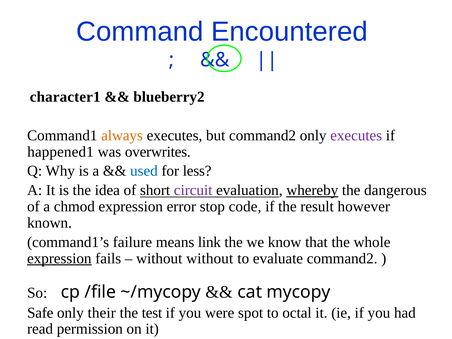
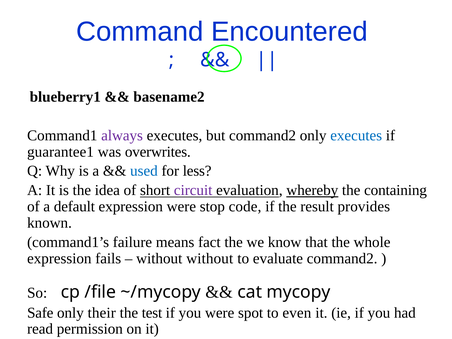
character1: character1 -> blueberry1
blueberry2: blueberry2 -> basename2
always colour: orange -> purple
executes at (356, 135) colour: purple -> blue
happened1: happened1 -> guarantee1
dangerous: dangerous -> containing
chmod: chmod -> default
expression error: error -> were
however: however -> provides
link: link -> fact
expression at (59, 258) underline: present -> none
octal: octal -> even
